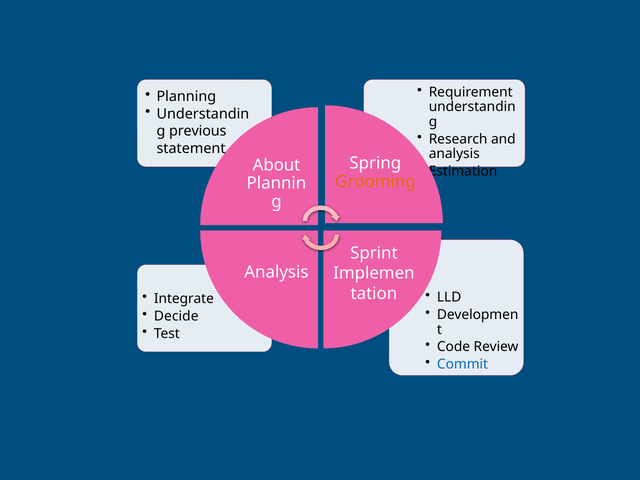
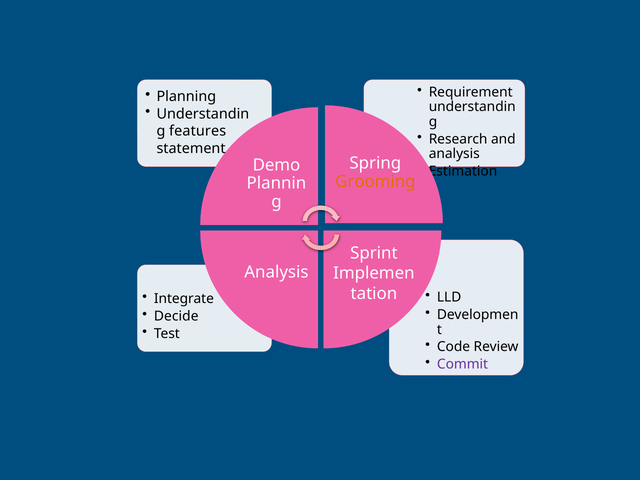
previous: previous -> features
About: About -> Demo
Commit colour: blue -> purple
